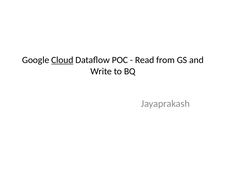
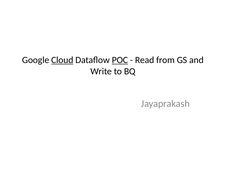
POC underline: none -> present
